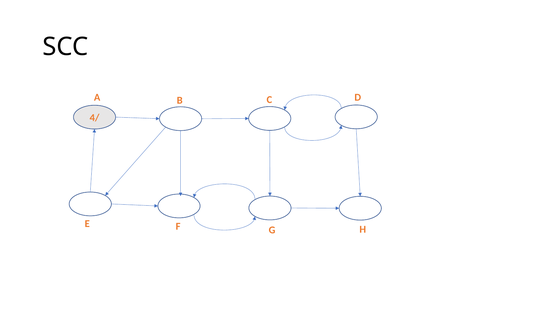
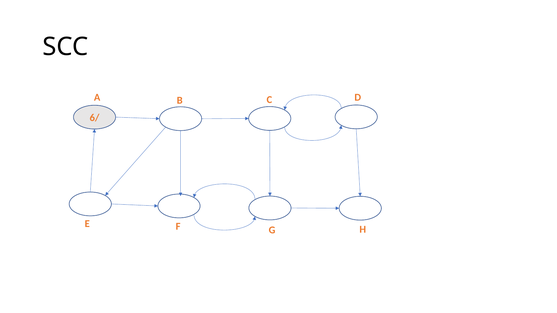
4/: 4/ -> 6/
